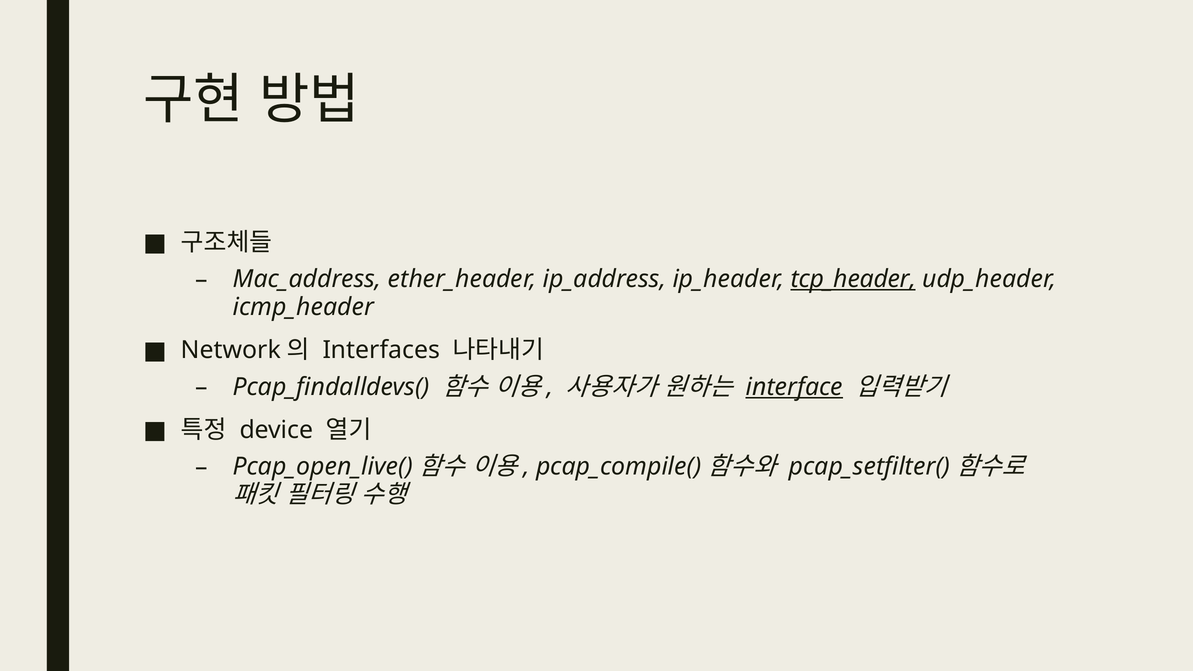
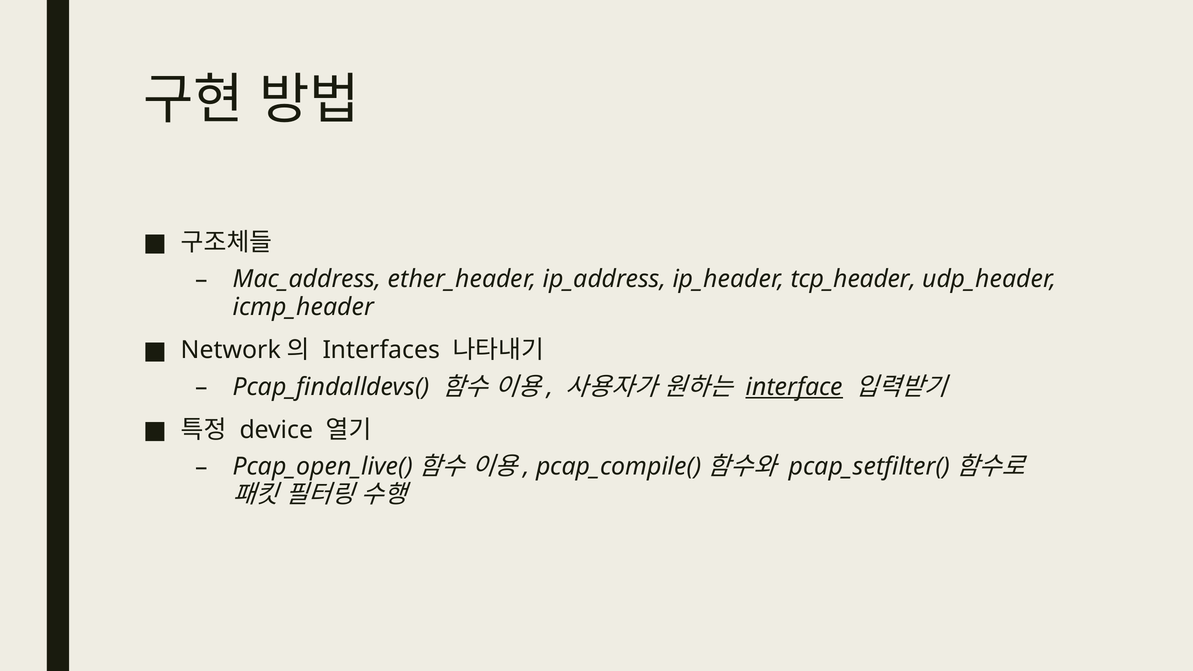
tcp_header underline: present -> none
